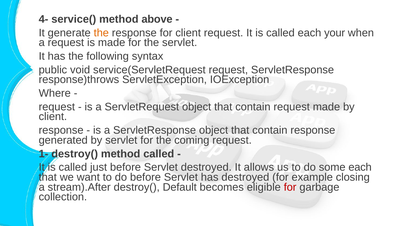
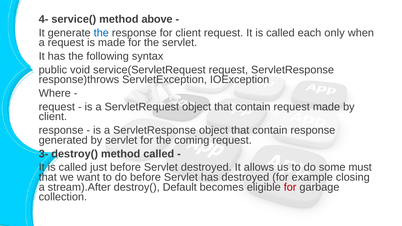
the at (101, 33) colour: orange -> blue
your: your -> only
1-: 1- -> 3-
some each: each -> must
